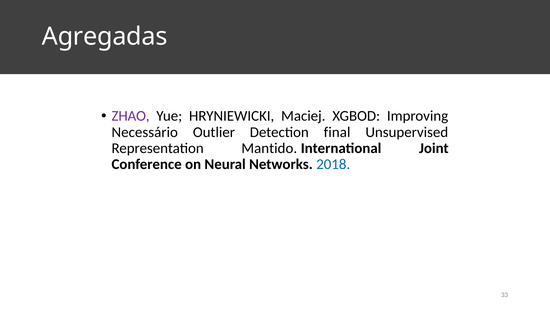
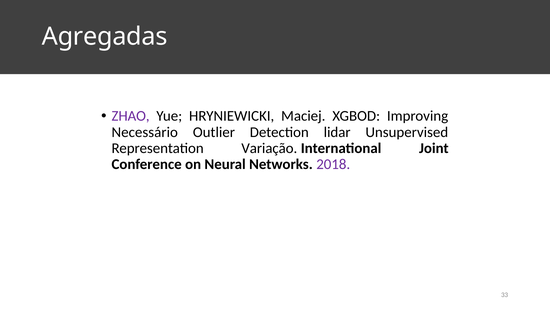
final: final -> lidar
Mantido: Mantido -> Variação
2018 colour: blue -> purple
